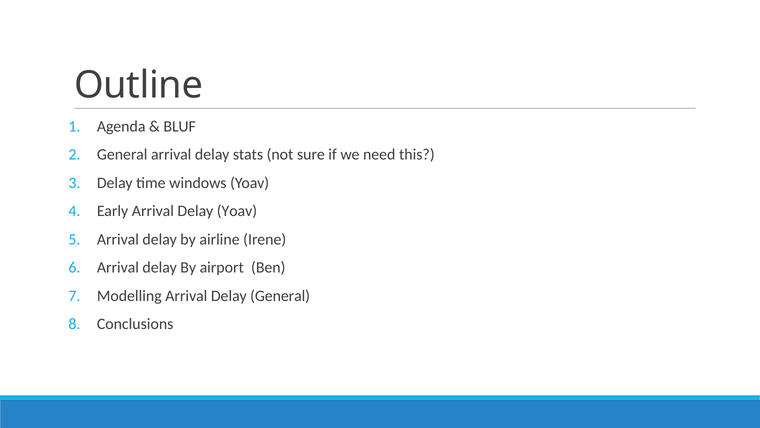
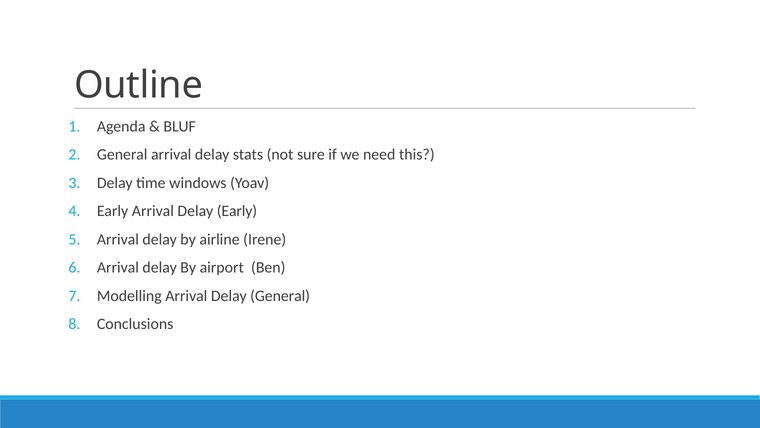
Delay Yoav: Yoav -> Early
